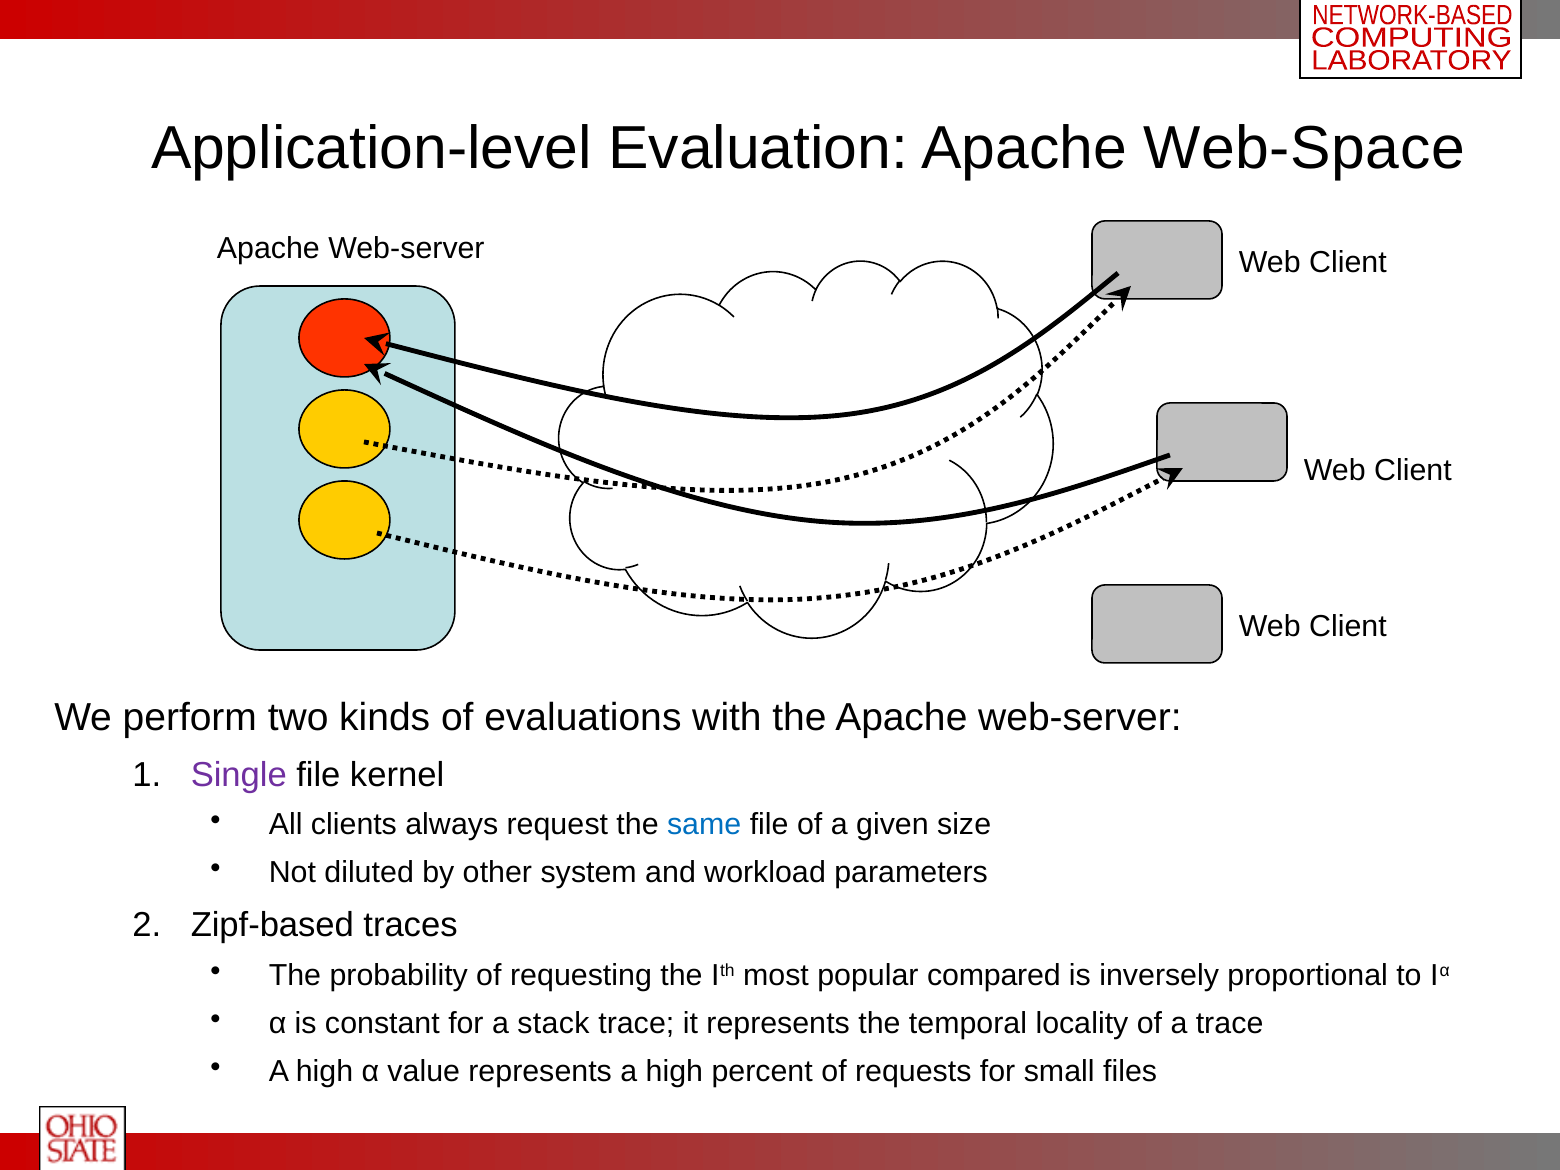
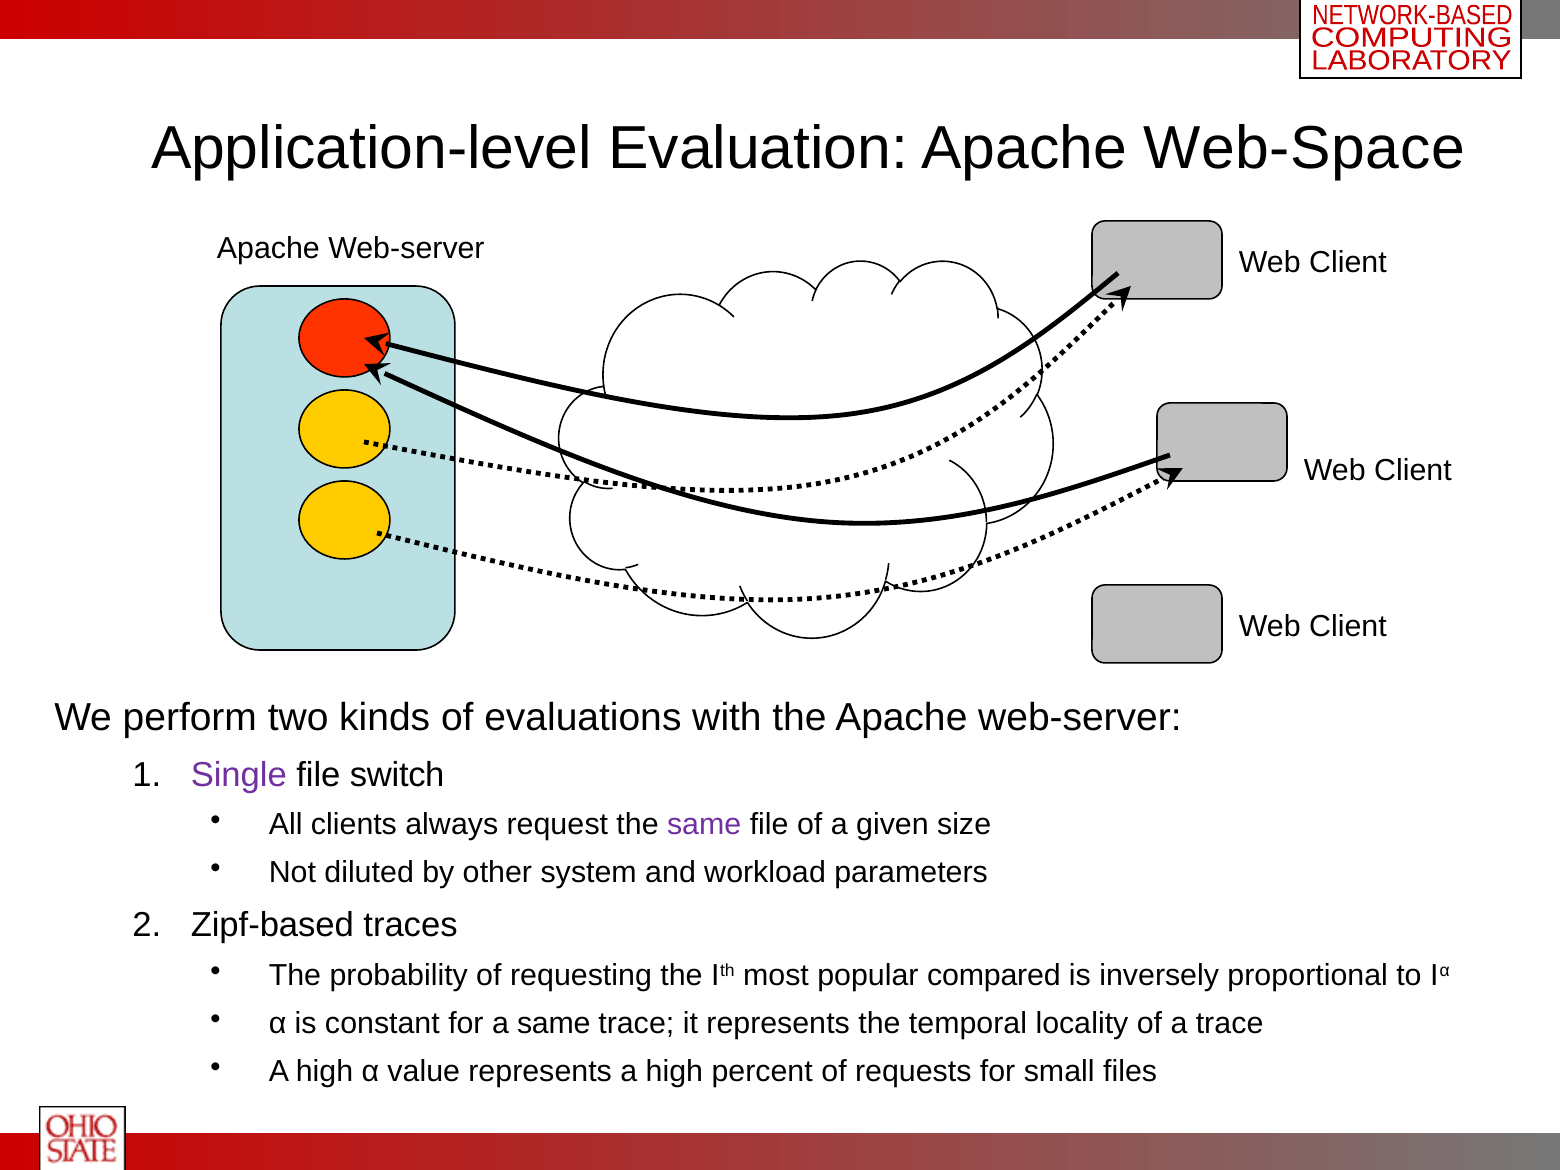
kernel: kernel -> switch
same at (704, 825) colour: blue -> purple
a stack: stack -> same
